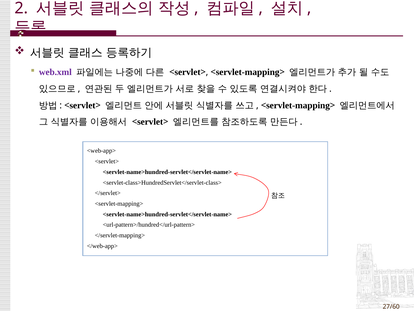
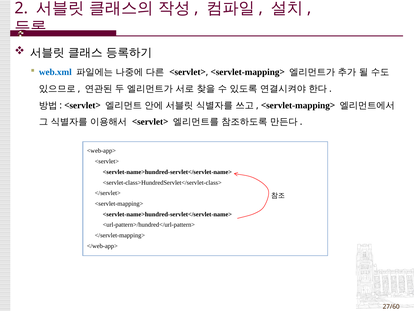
web.xml colour: purple -> blue
